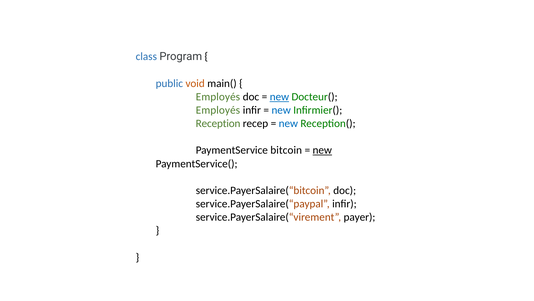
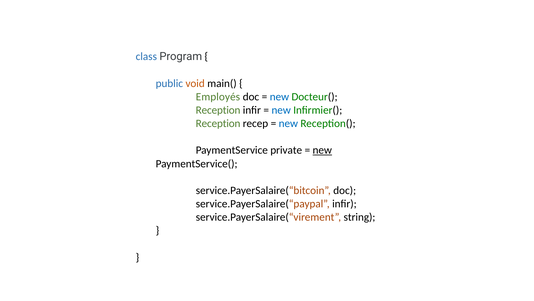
new at (279, 97) underline: present -> none
Employés at (218, 110): Employés -> Reception
bitcoin: bitcoin -> private
payer: payer -> string
